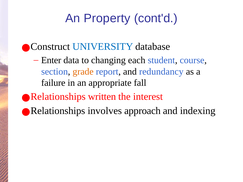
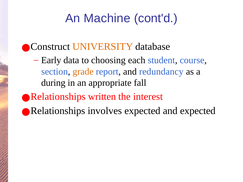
Property: Property -> Machine
UNIVERSITY colour: blue -> orange
Enter: Enter -> Early
changing: changing -> choosing
failure: failure -> during
involves approach: approach -> expected
and indexing: indexing -> expected
